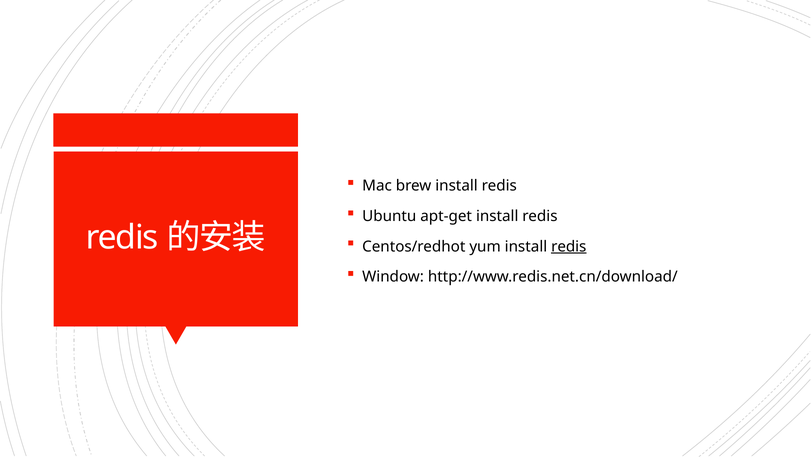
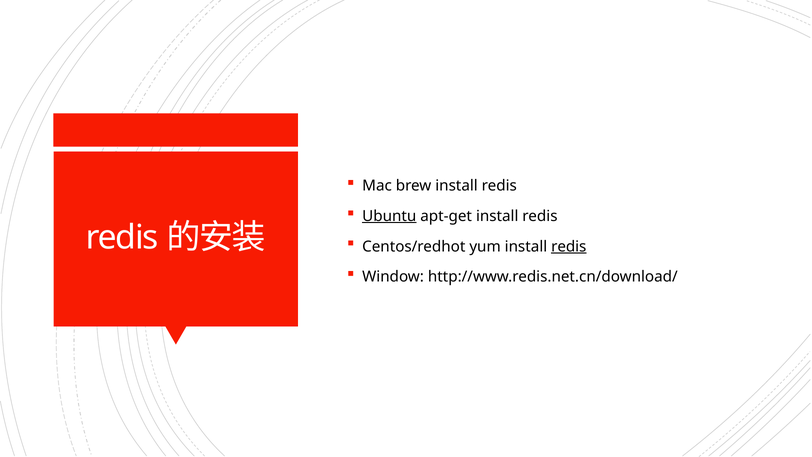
Ubuntu underline: none -> present
